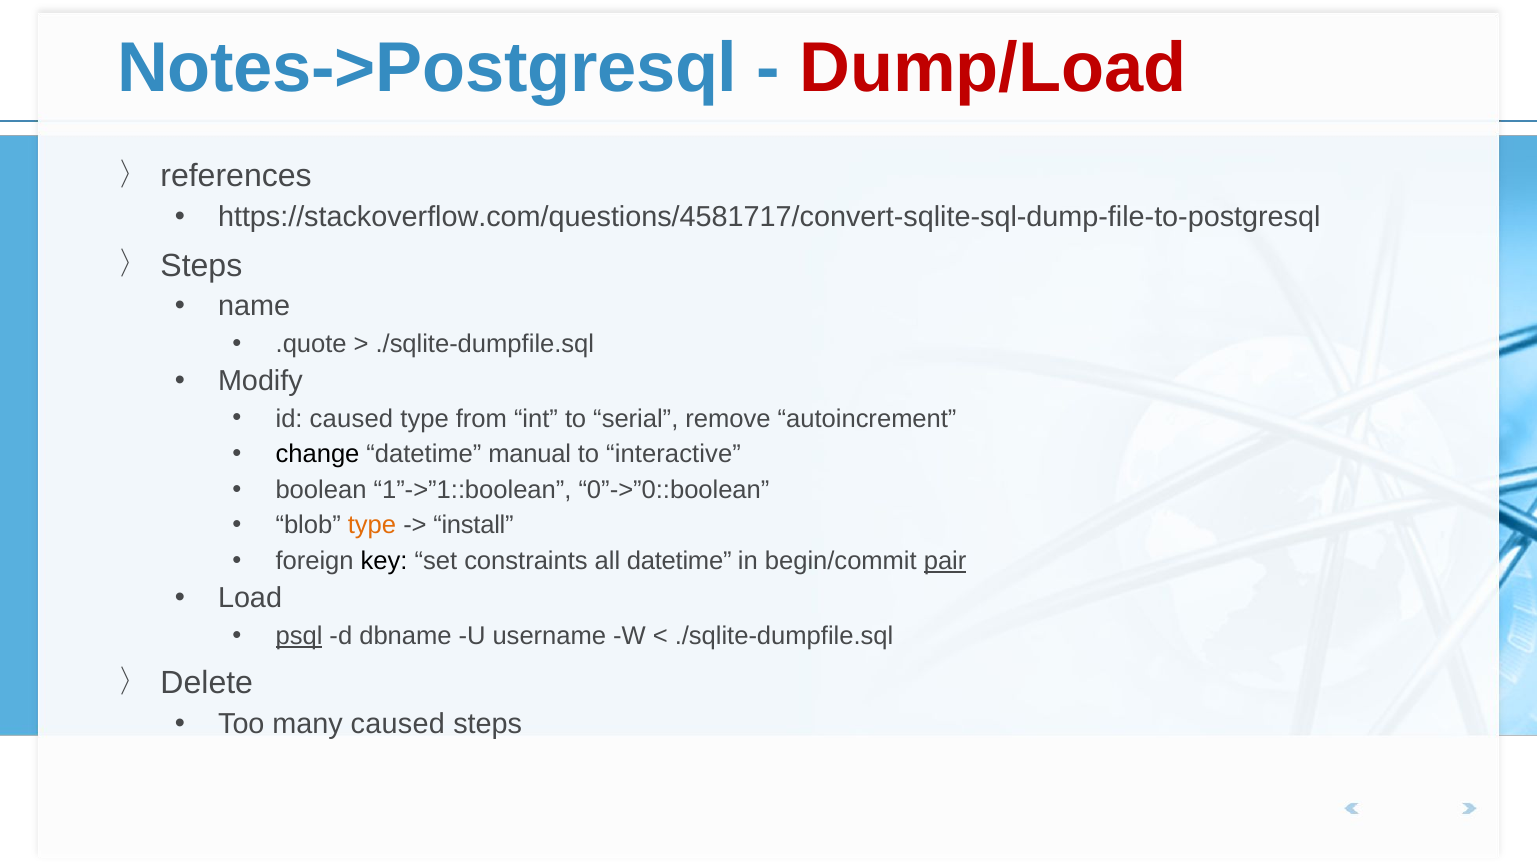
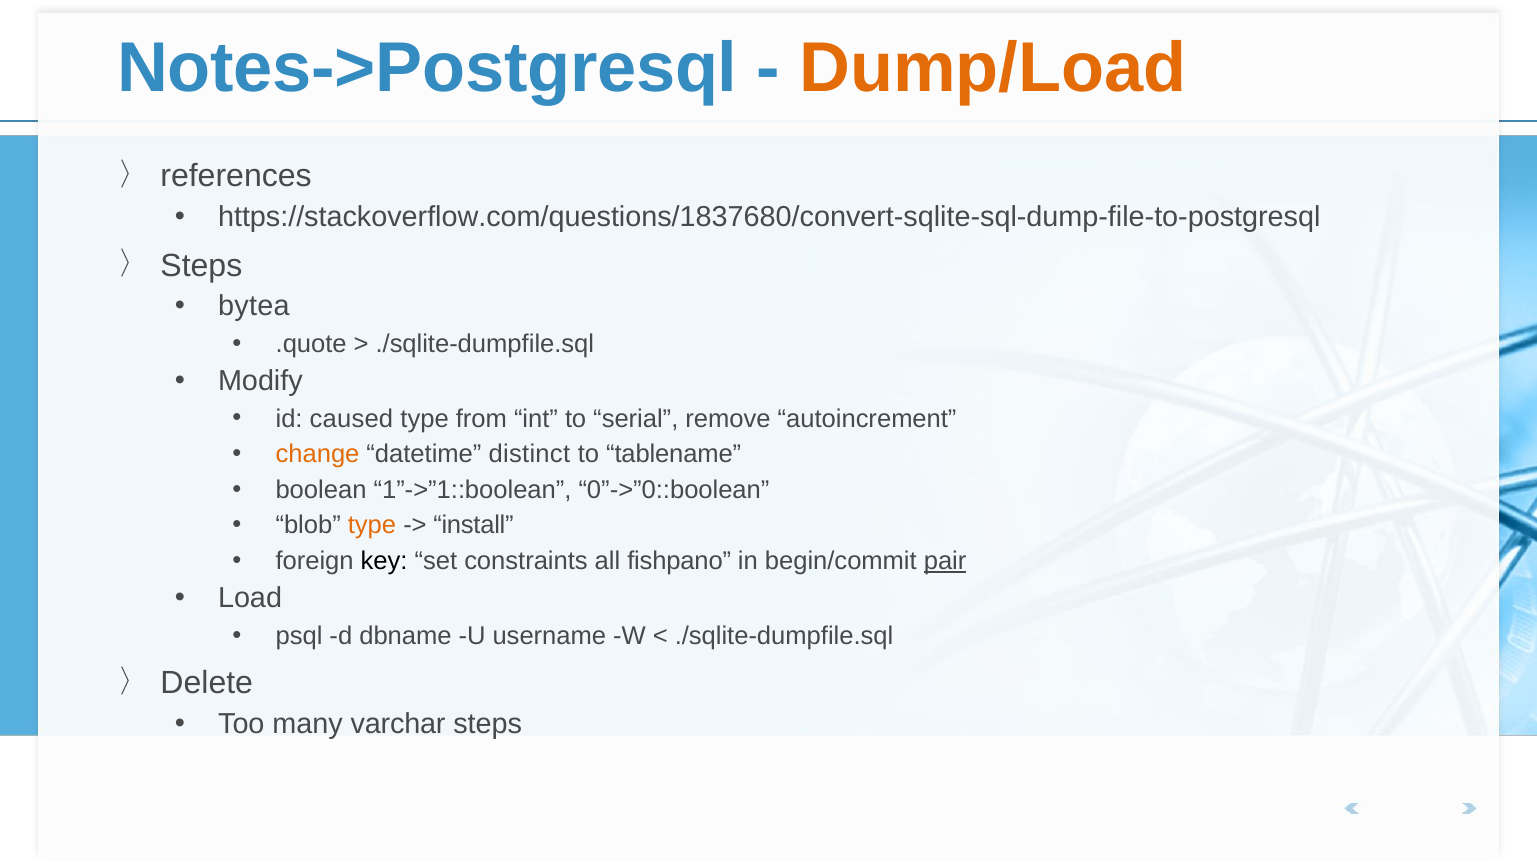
Dump/Load colour: red -> orange
https://stackoverflow.com/questions/4581717/convert-sqlite-sql-dump-file-to-postgresql: https://stackoverflow.com/questions/4581717/convert-sqlite-sql-dump-file-to-postgresql -> https://stackoverflow.com/questions/1837680/convert-sqlite-sql-dump-file-to-postgresql
name: name -> bytea
change colour: black -> orange
manual: manual -> distinct
interactive: interactive -> tablename
all datetime: datetime -> fishpano
psql underline: present -> none
many caused: caused -> varchar
